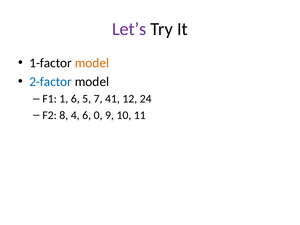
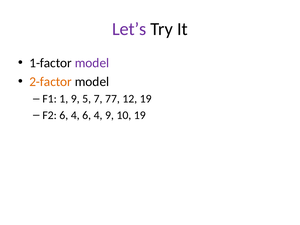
model at (92, 63) colour: orange -> purple
2-factor colour: blue -> orange
1 6: 6 -> 9
41: 41 -> 77
12 24: 24 -> 19
F2 8: 8 -> 6
4 6 0: 0 -> 4
10 11: 11 -> 19
